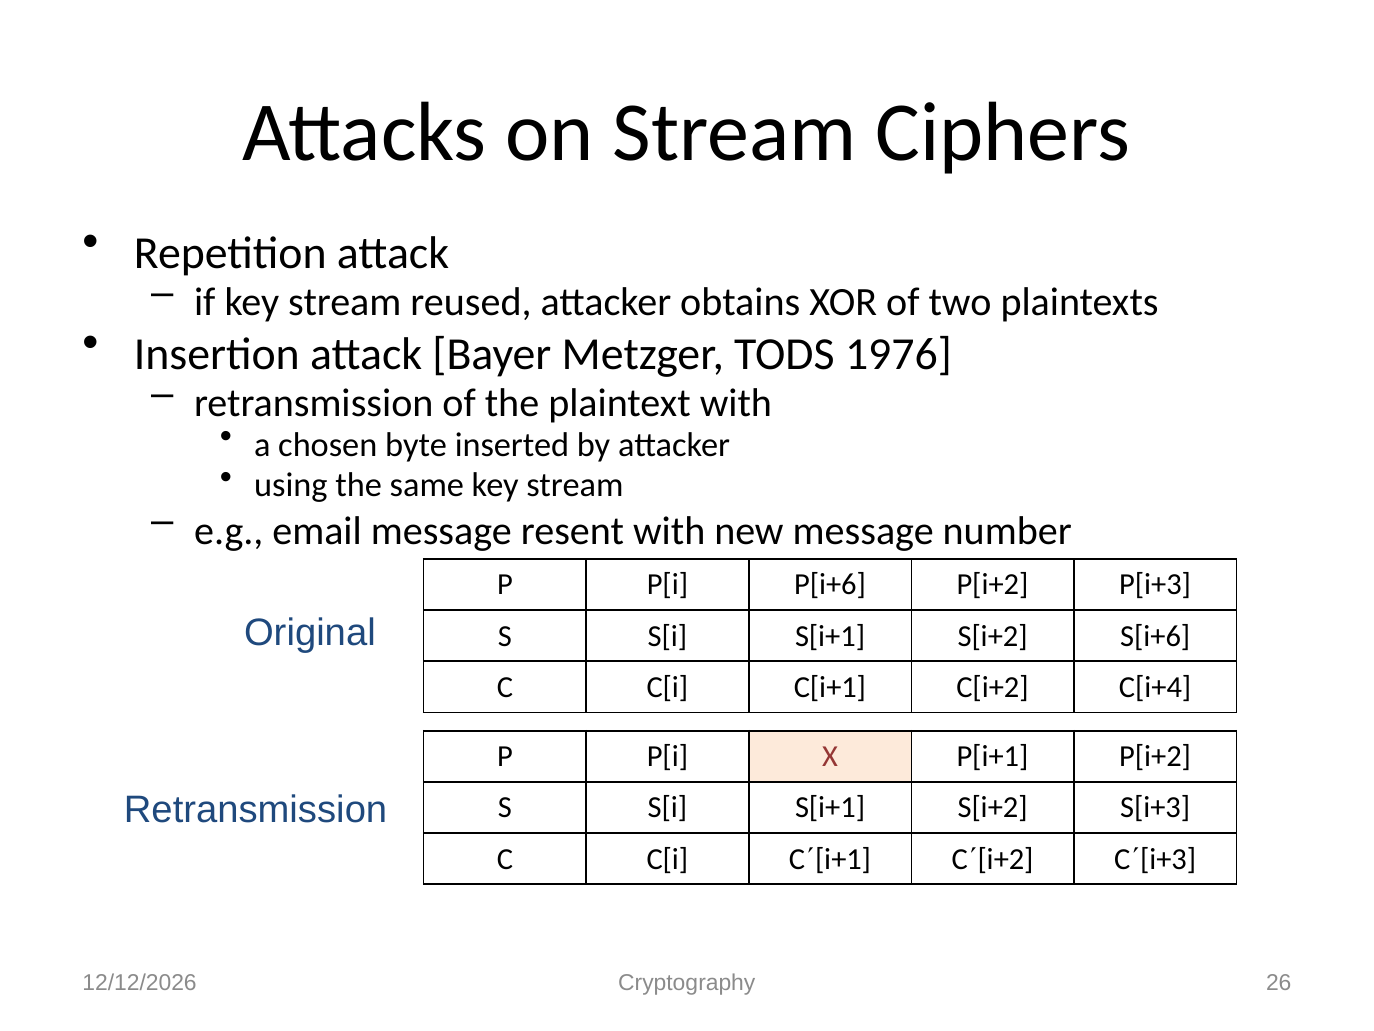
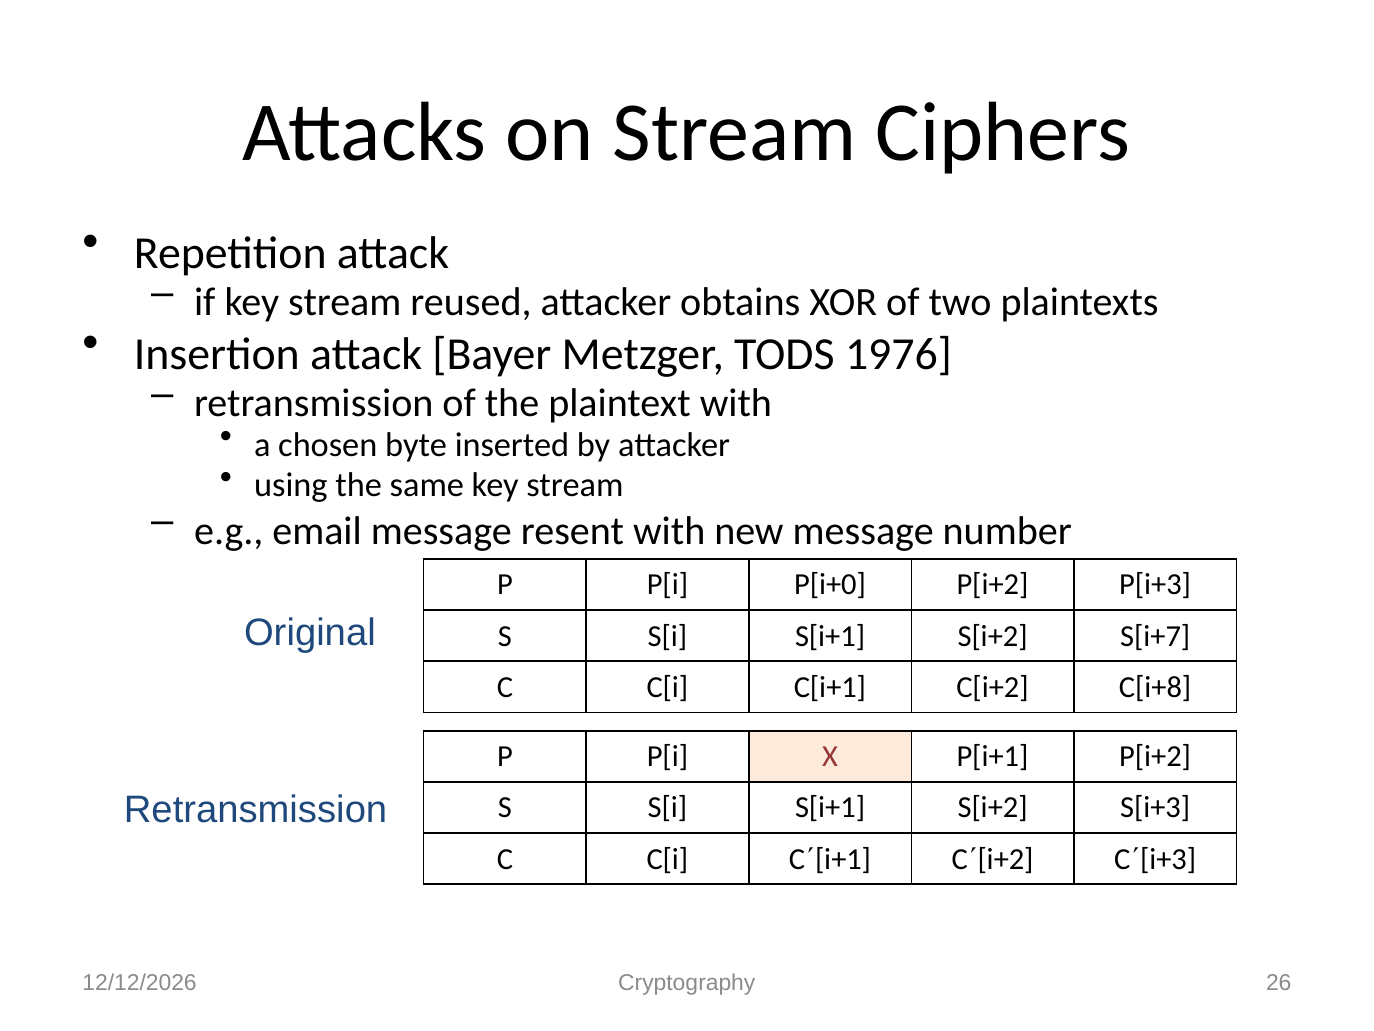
P[i+6: P[i+6 -> P[i+0
S[i+6: S[i+6 -> S[i+7
C[i+4: C[i+4 -> C[i+8
